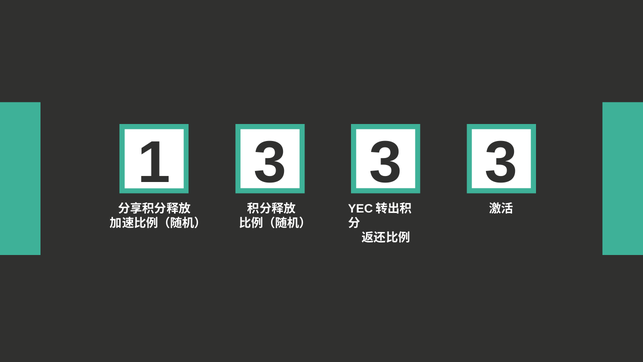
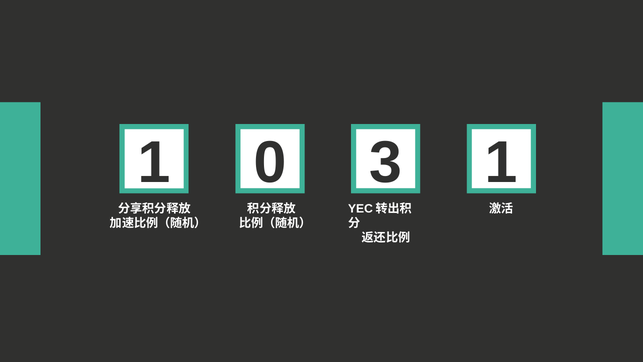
1 3: 3 -> 0
3 at (501, 163): 3 -> 1
